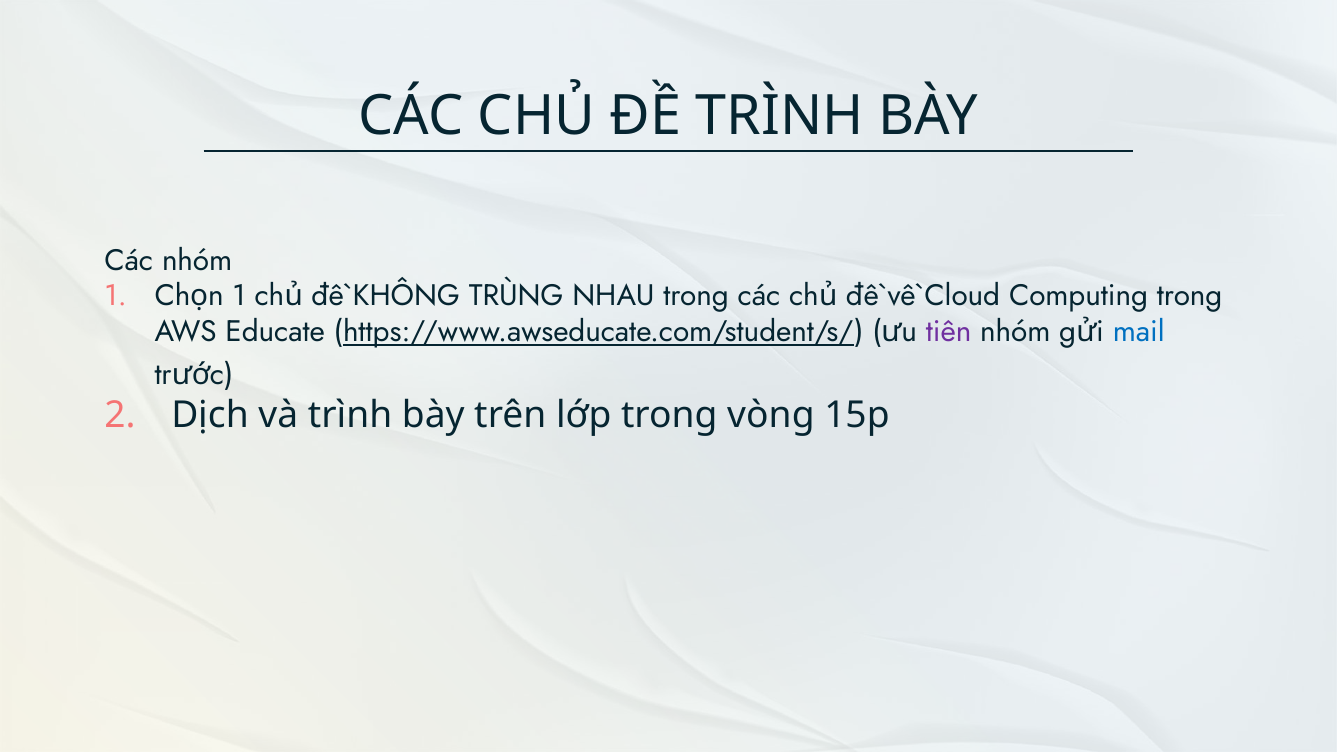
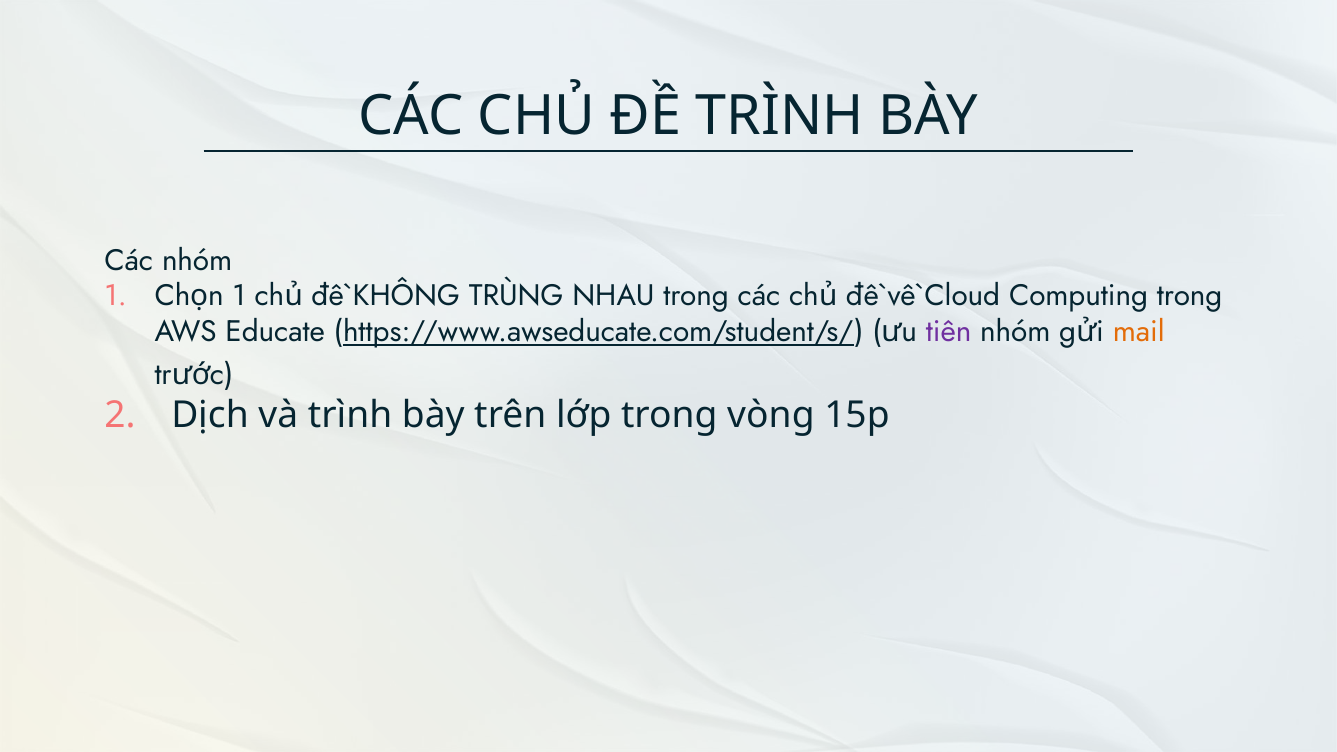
mail colour: blue -> orange
